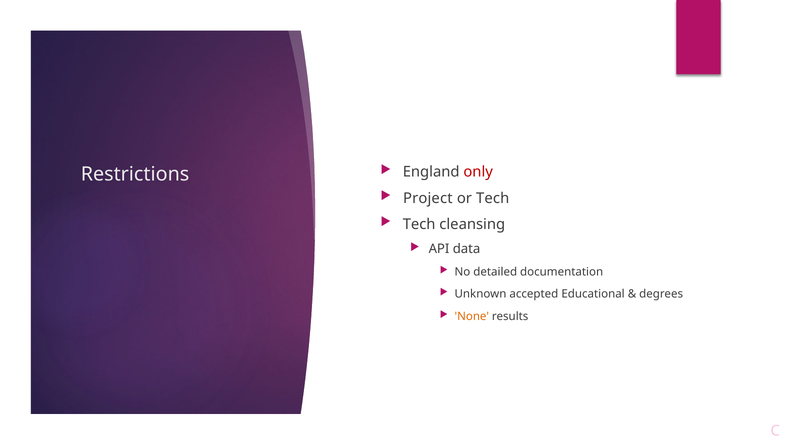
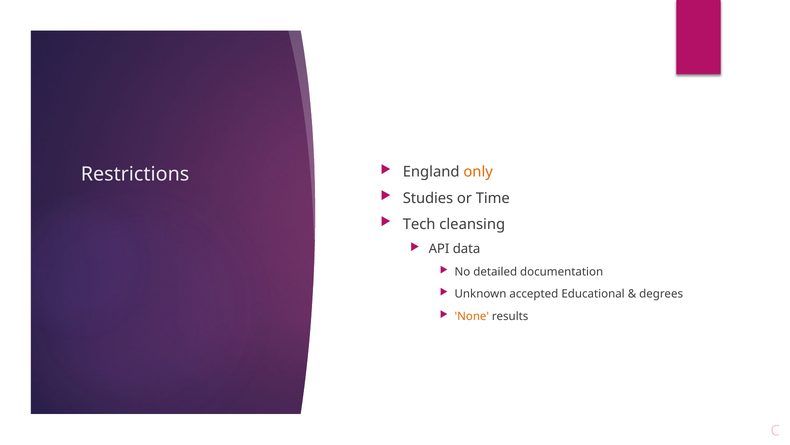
only colour: red -> orange
Project: Project -> Studies
or Tech: Tech -> Time
